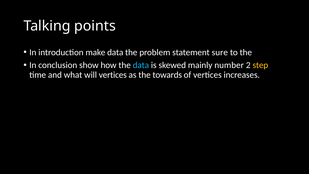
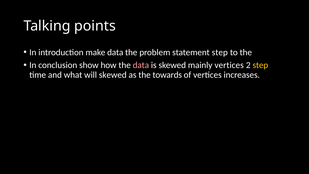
statement sure: sure -> step
data at (141, 65) colour: light blue -> pink
mainly number: number -> vertices
will vertices: vertices -> skewed
